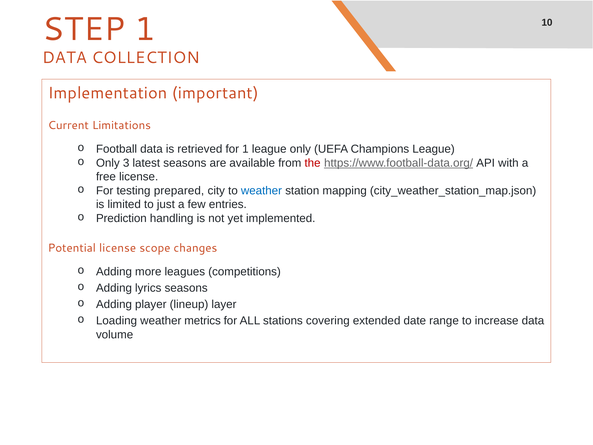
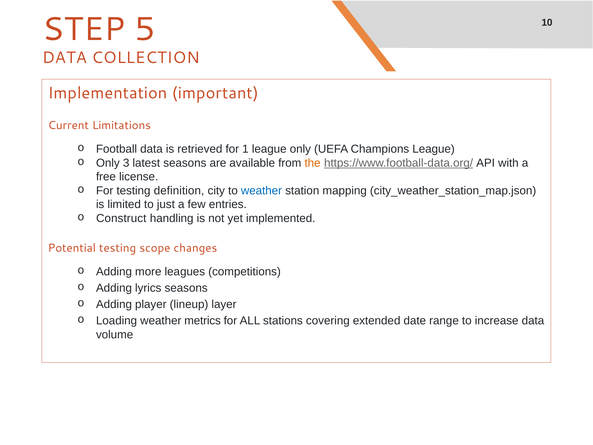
STEP 1: 1 -> 5
the colour: red -> orange
prepared: prepared -> definition
Prediction: Prediction -> Construct
Potential license: license -> testing
